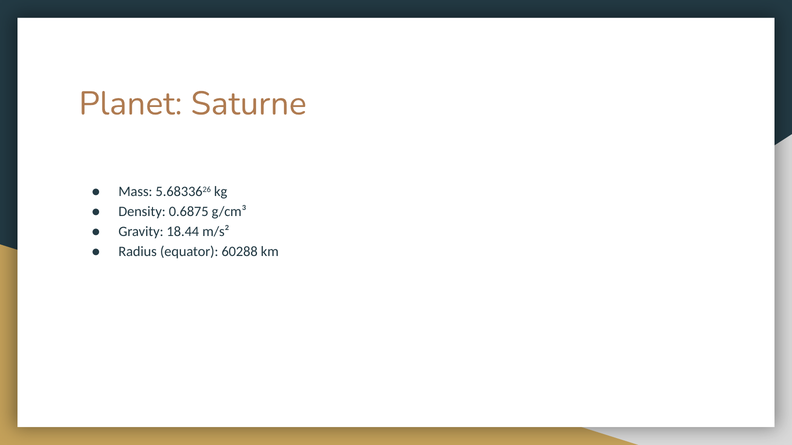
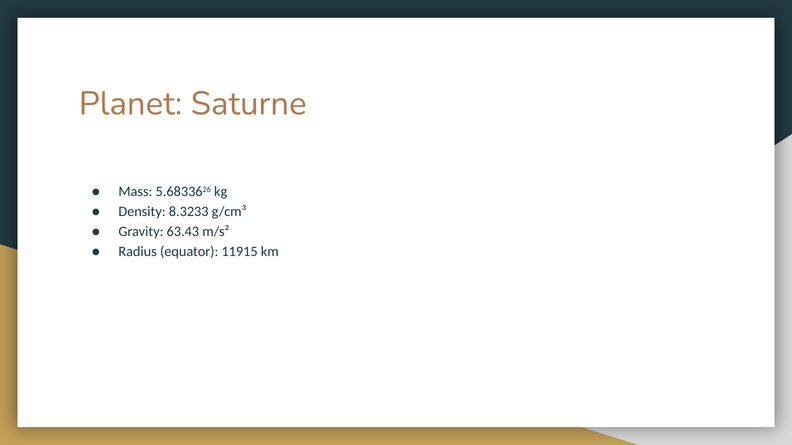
0.6875: 0.6875 -> 8.3233
18.44: 18.44 -> 63.43
60288: 60288 -> 11915
